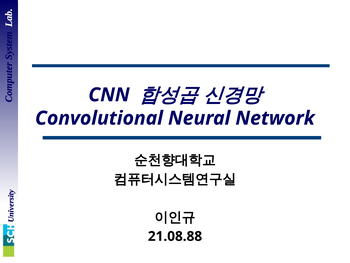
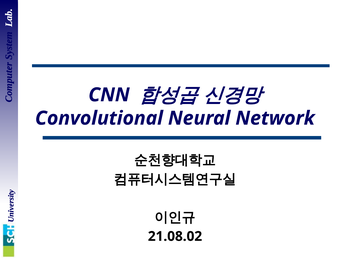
21.08.88: 21.08.88 -> 21.08.02
